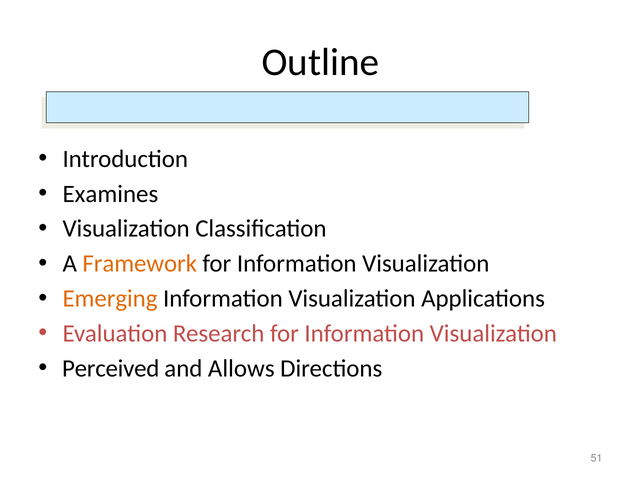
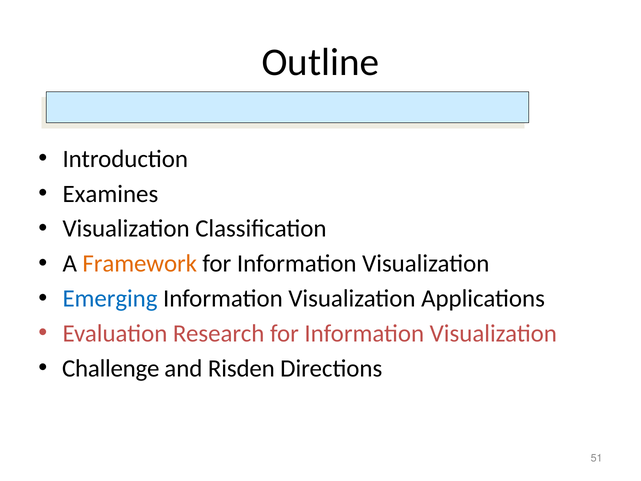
Emerging colour: orange -> blue
Perceived: Perceived -> Challenge
Allows: Allows -> Risden
